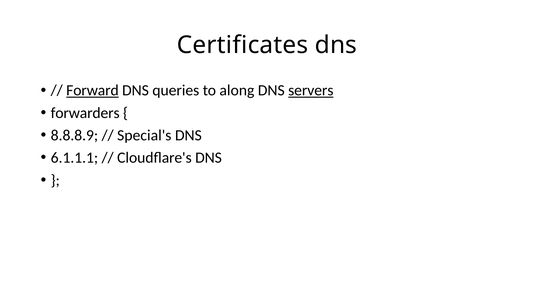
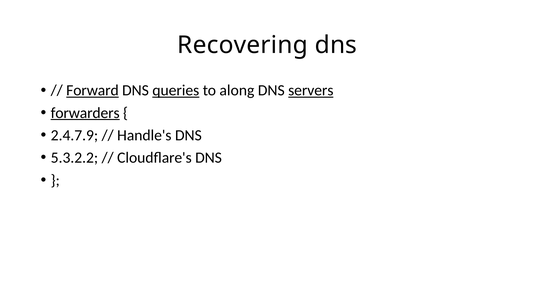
Certificates: Certificates -> Recovering
queries underline: none -> present
forwarders underline: none -> present
8.8.8.9: 8.8.8.9 -> 2.4.7.9
Special's: Special's -> Handle's
6.1.1.1: 6.1.1.1 -> 5.3.2.2
